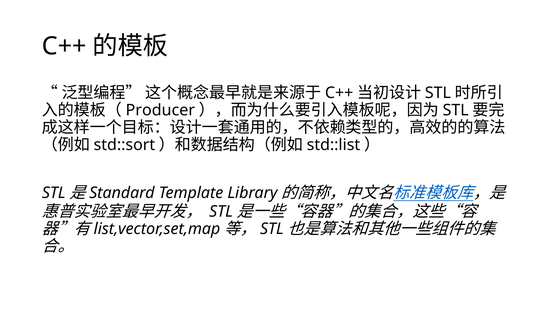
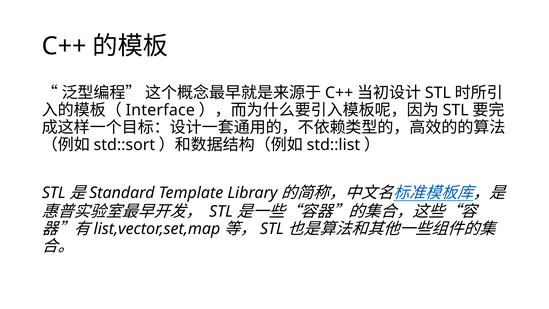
Producer: Producer -> Interface
